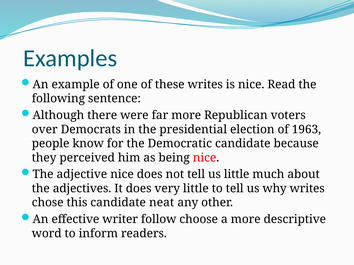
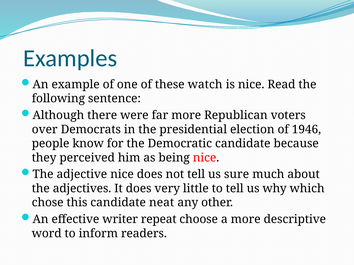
these writes: writes -> watch
1963: 1963 -> 1946
us little: little -> sure
why writes: writes -> which
follow: follow -> repeat
